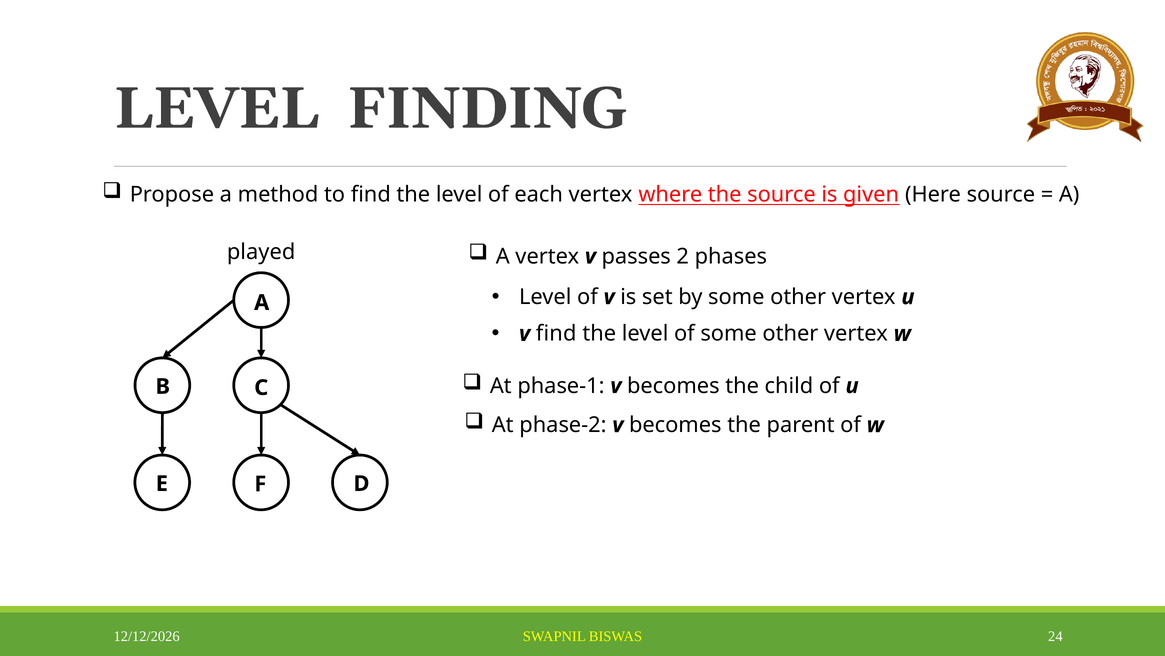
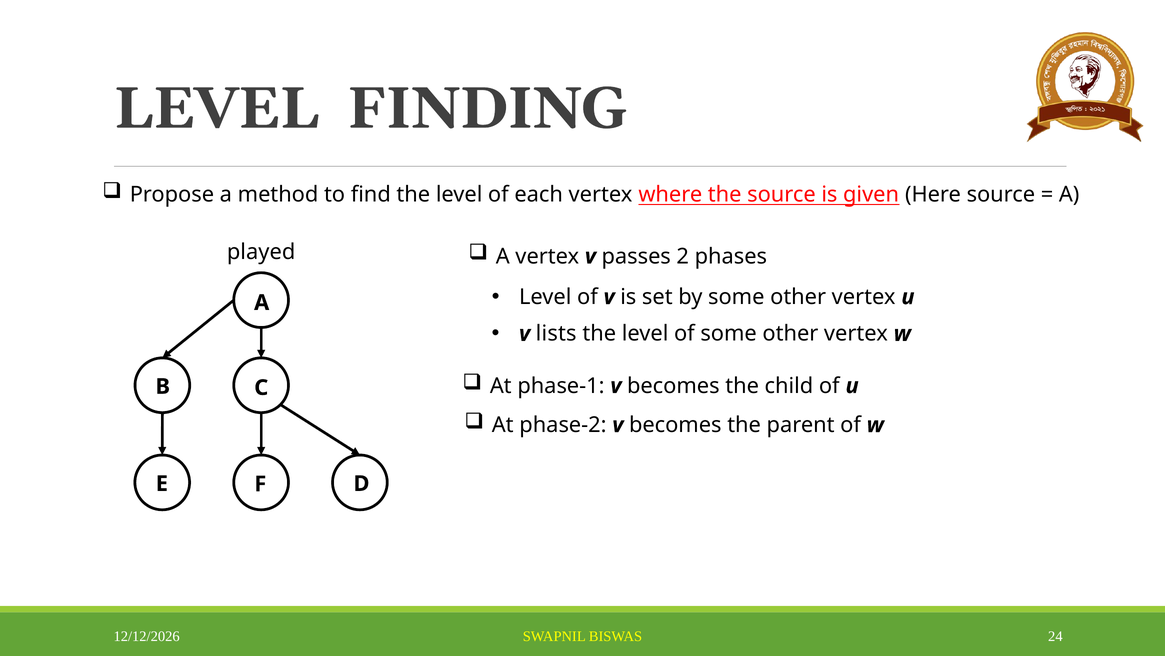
v find: find -> lists
